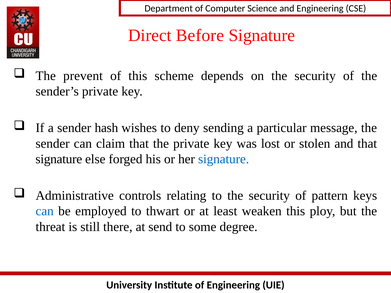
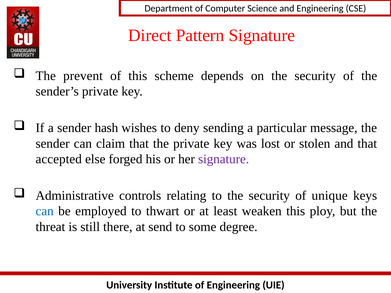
Before: Before -> Pattern
signature at (59, 159): signature -> accepted
signature at (224, 159) colour: blue -> purple
pattern: pattern -> unique
